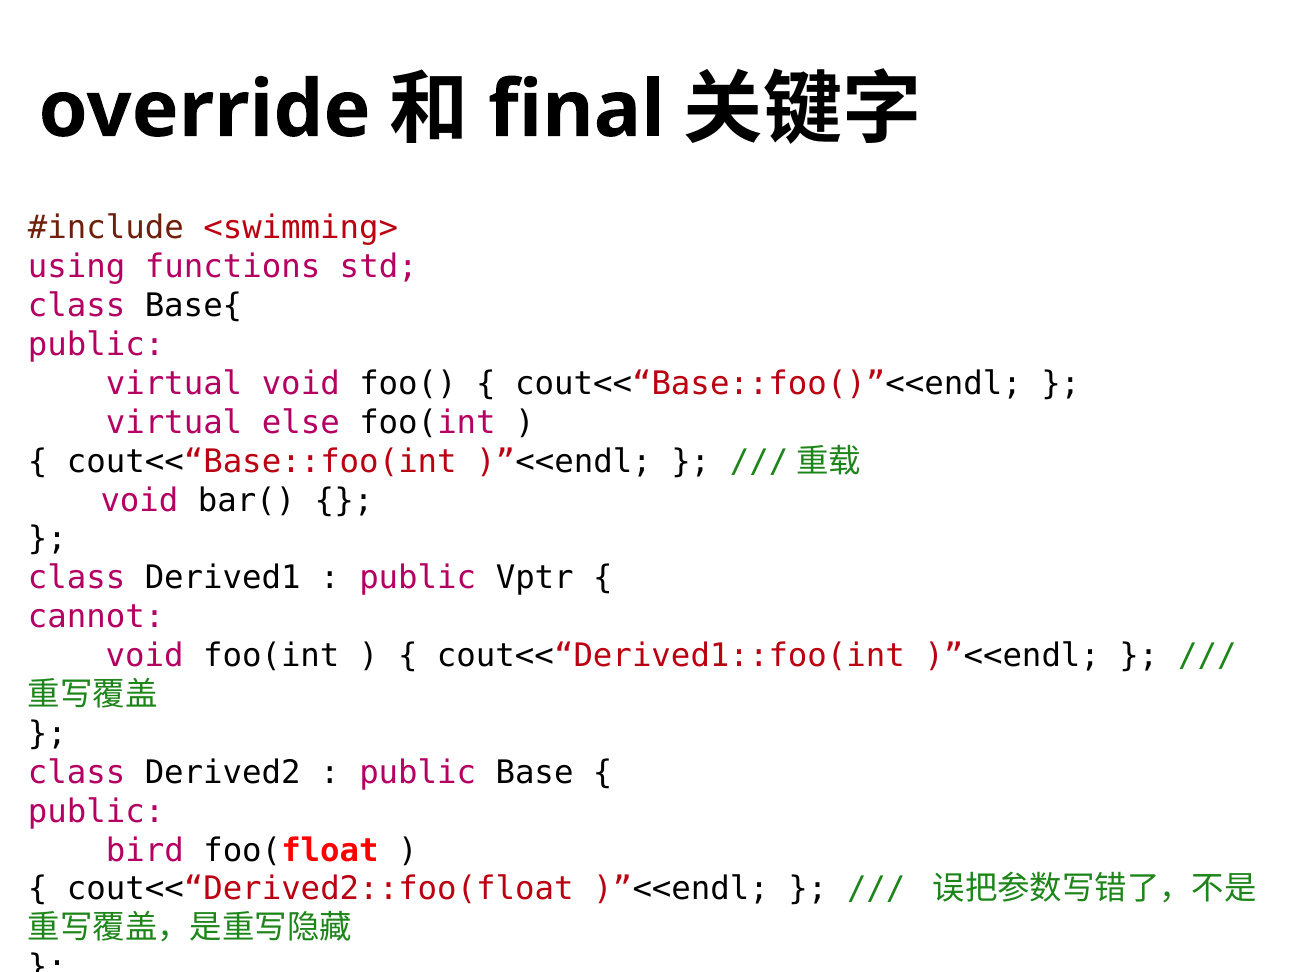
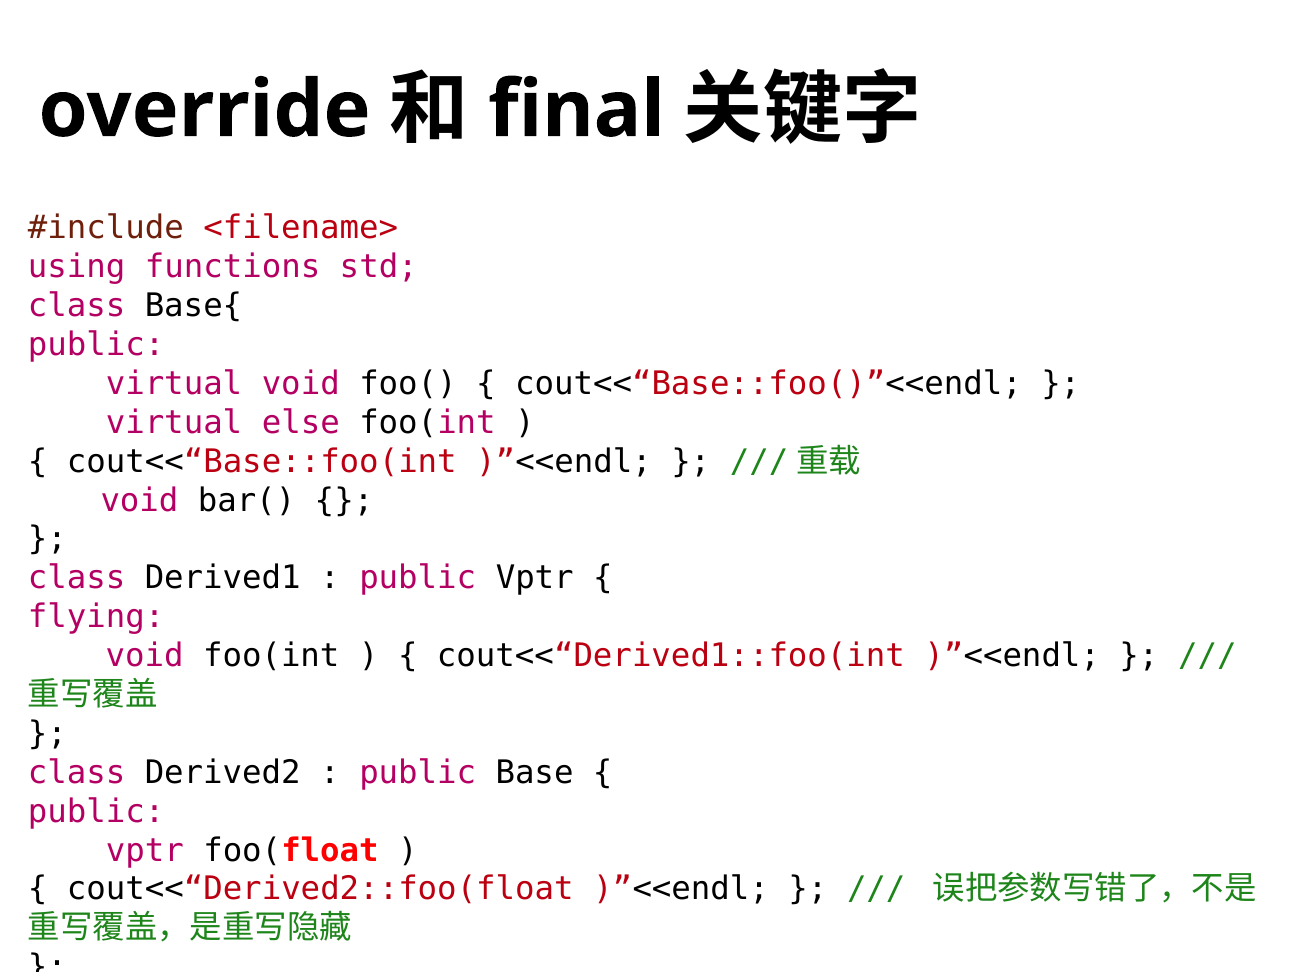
<swimming>: <swimming> -> <filename>
cannot: cannot -> flying
bird at (145, 850): bird -> vptr
